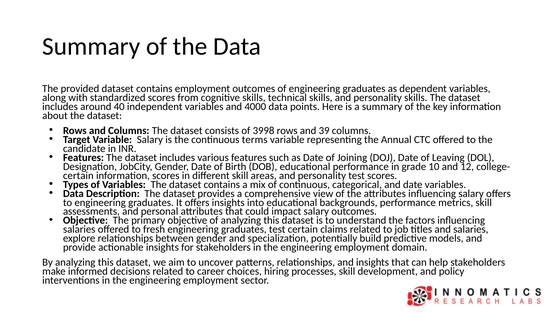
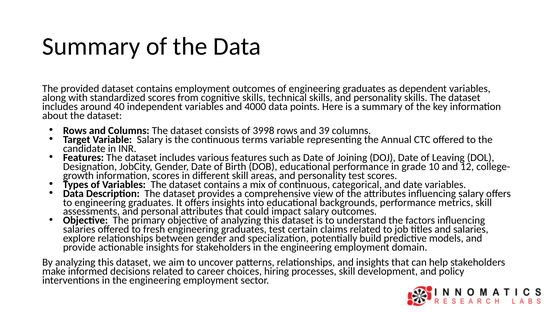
certain at (78, 175): certain -> growth
